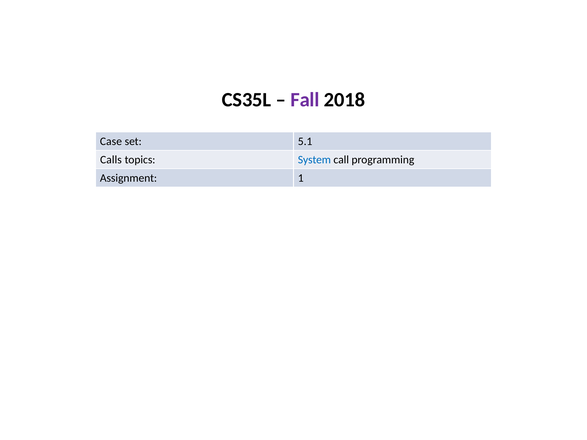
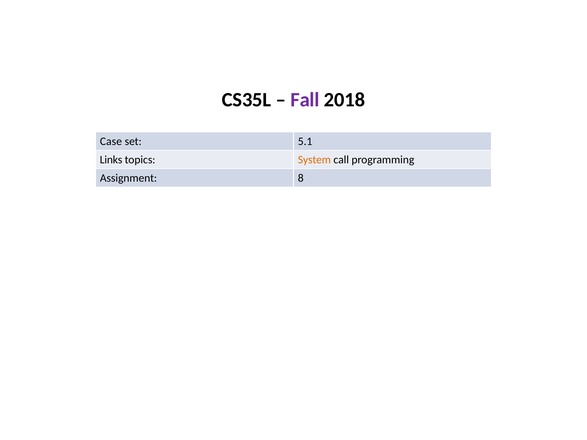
Calls: Calls -> Links
System colour: blue -> orange
1: 1 -> 8
